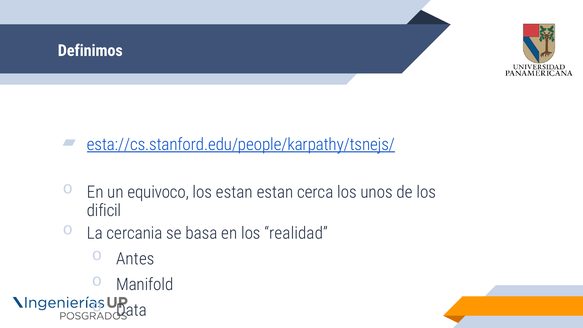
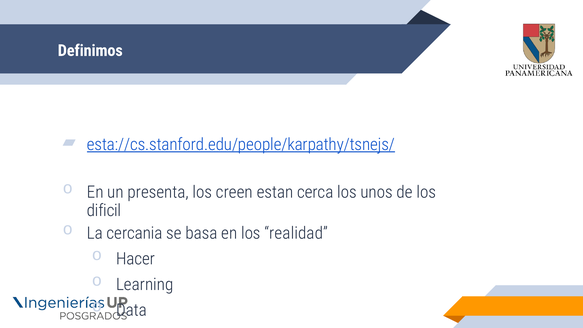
equivoco: equivoco -> presenta
los estan: estan -> creen
Antes: Antes -> Hacer
Manifold: Manifold -> Learning
